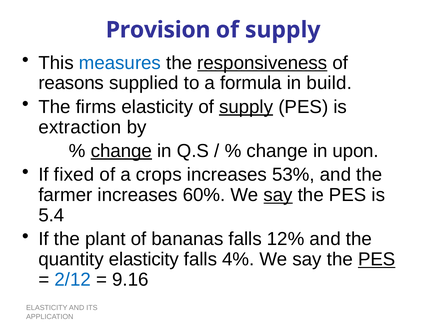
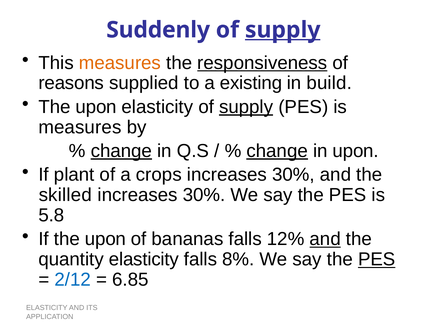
Provision: Provision -> Suddenly
supply at (283, 30) underline: none -> present
measures at (120, 63) colour: blue -> orange
formula: formula -> existing
firms at (96, 107): firms -> upon
extraction at (80, 127): extraction -> measures
change at (277, 151) underline: none -> present
fixed: fixed -> plant
53% at (293, 174): 53% -> 30%
farmer: farmer -> skilled
60% at (204, 195): 60% -> 30%
say at (278, 195) underline: present -> none
5.4: 5.4 -> 5.8
If the plant: plant -> upon
and at (325, 239) underline: none -> present
4%: 4% -> 8%
9.16: 9.16 -> 6.85
